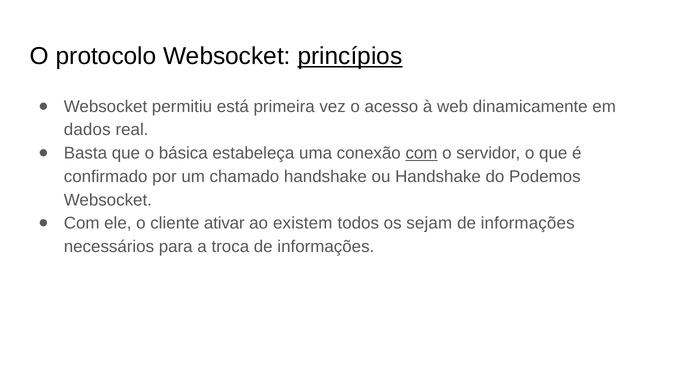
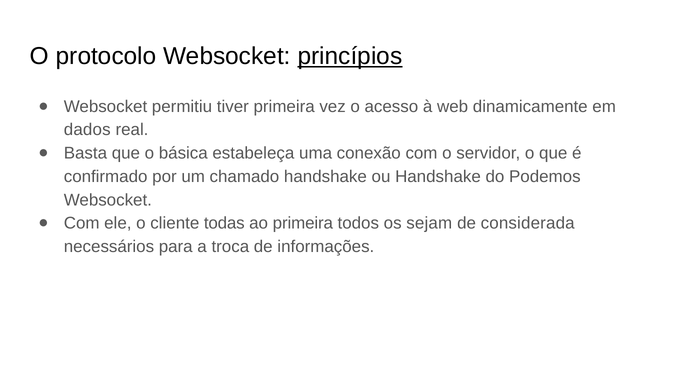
está: está -> tiver
com at (422, 153) underline: present -> none
ativar: ativar -> todas
ao existem: existem -> primeira
informações at (528, 224): informações -> considerada
